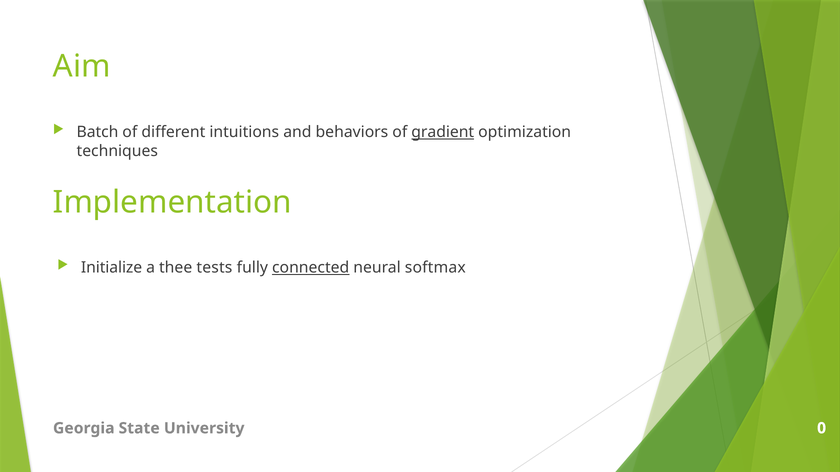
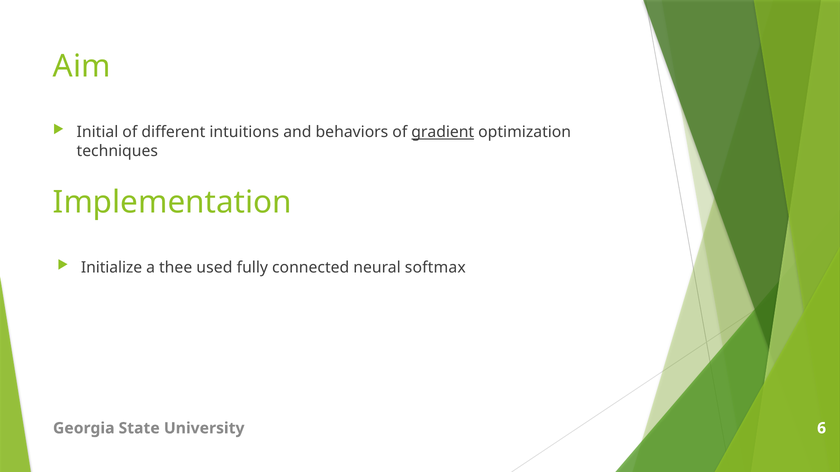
Batch: Batch -> Initial
tests: tests -> used
connected underline: present -> none
0: 0 -> 6
